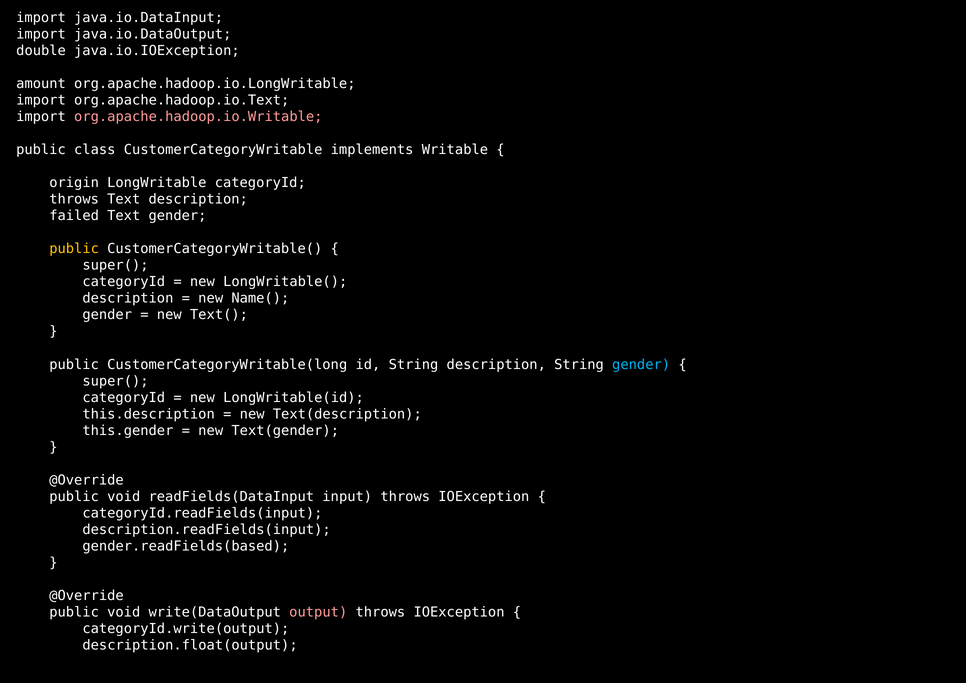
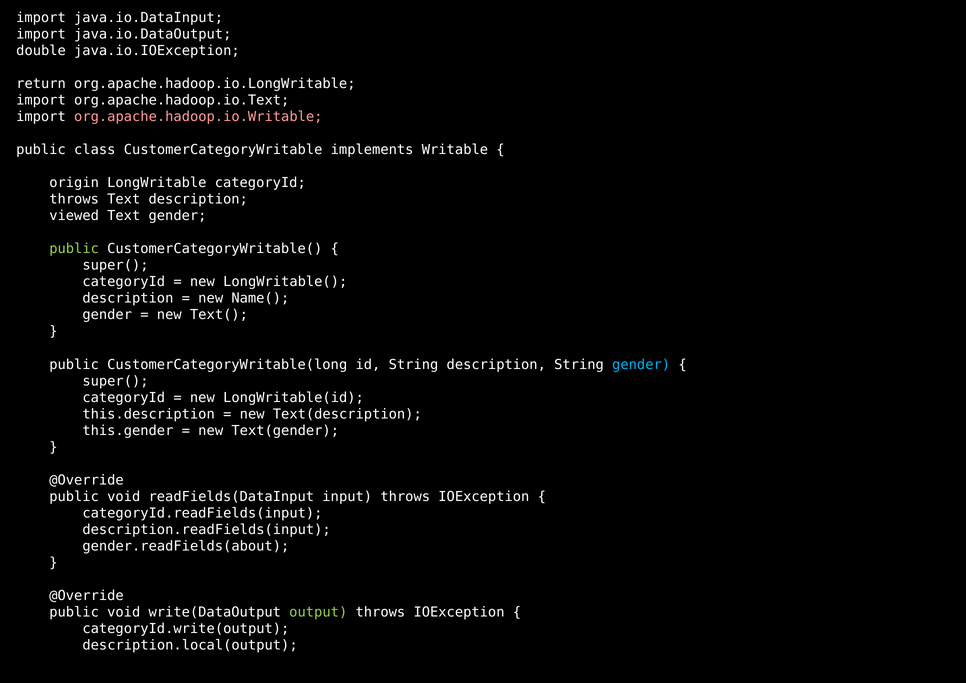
amount: amount -> return
failed: failed -> viewed
public at (74, 249) colour: yellow -> light green
gender.readFields(based: gender.readFields(based -> gender.readFields(about
output colour: pink -> light green
description.float(output: description.float(output -> description.local(output
